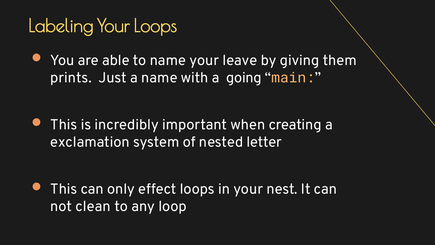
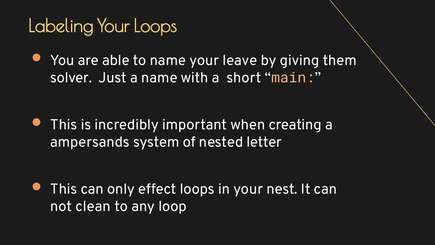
prints: prints -> solver
going: going -> short
exclamation: exclamation -> ampersands
